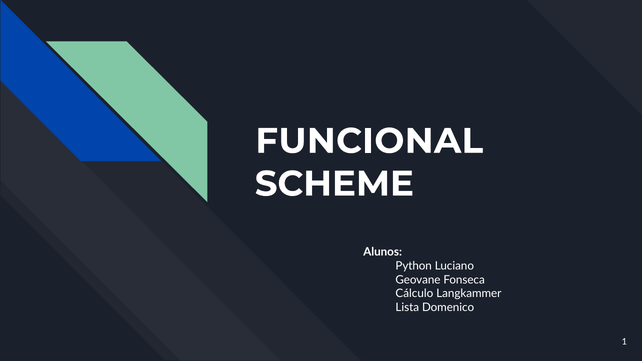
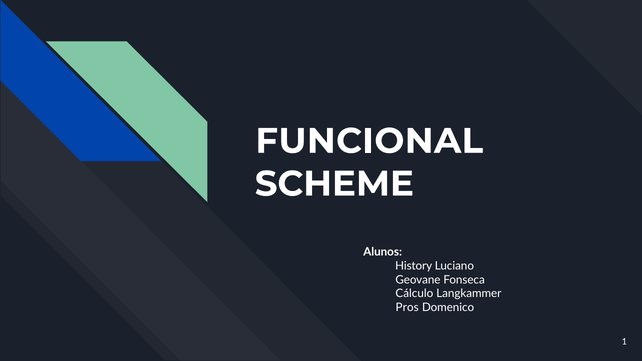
Python: Python -> History
Lista: Lista -> Pros
